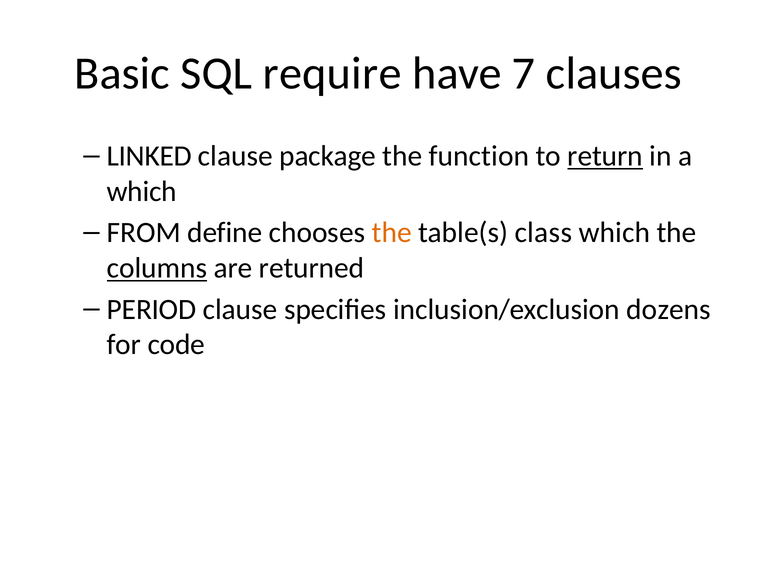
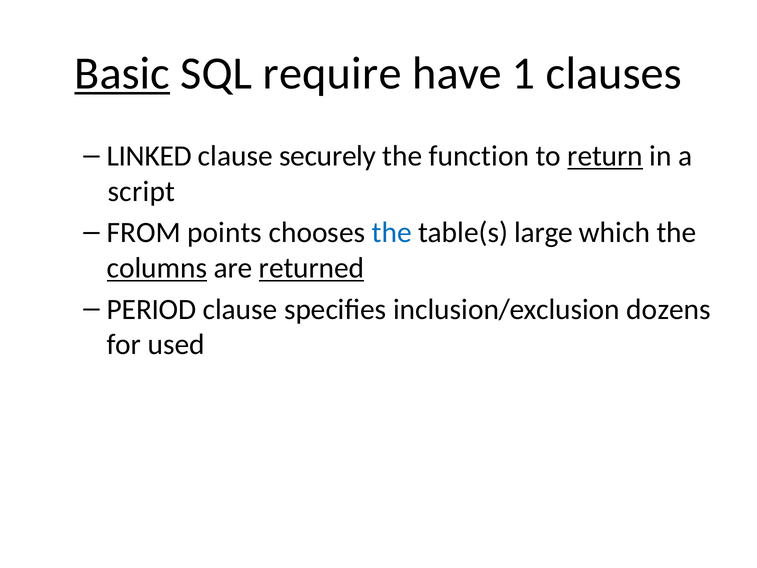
Basic underline: none -> present
7: 7 -> 1
package: package -> securely
which at (142, 191): which -> script
define: define -> points
the at (392, 233) colour: orange -> blue
class: class -> large
returned underline: none -> present
code: code -> used
